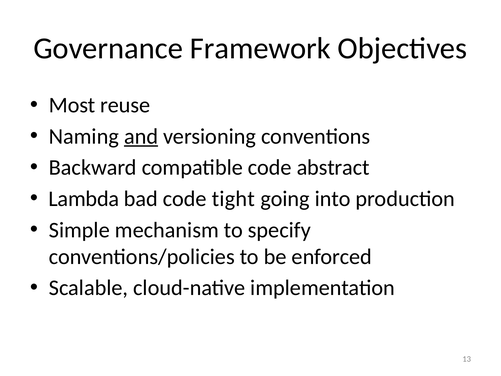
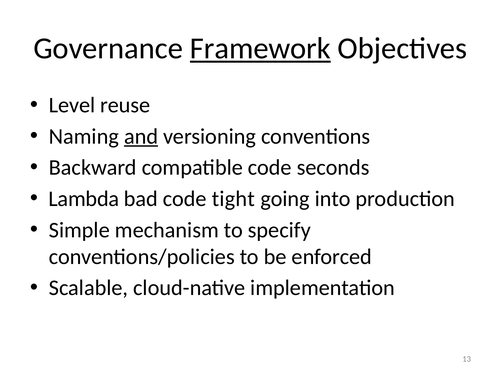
Framework underline: none -> present
Most: Most -> Level
abstract: abstract -> seconds
